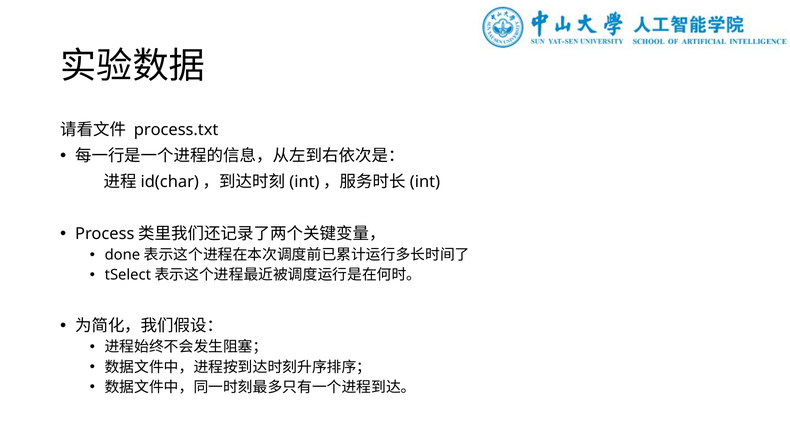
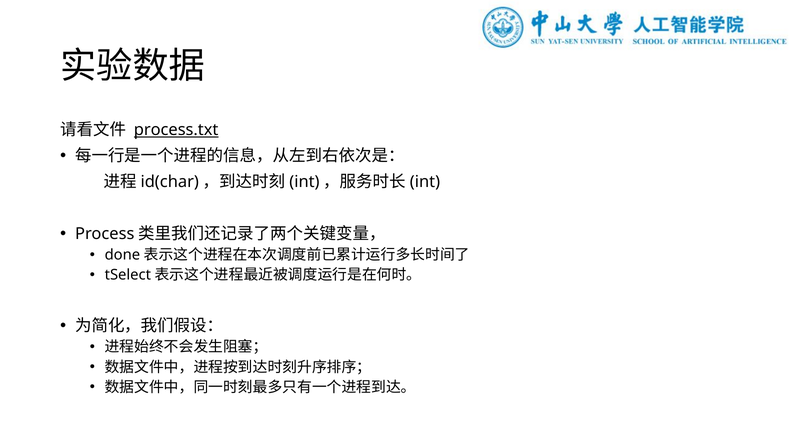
process.txt underline: none -> present
